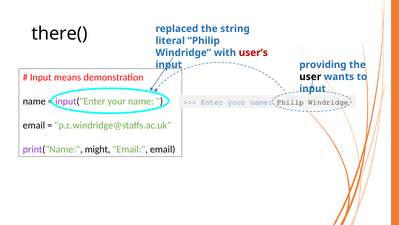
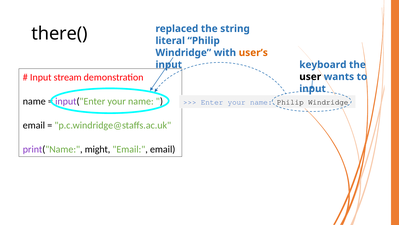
user’s colour: red -> orange
providing: providing -> keyboard
means: means -> stream
